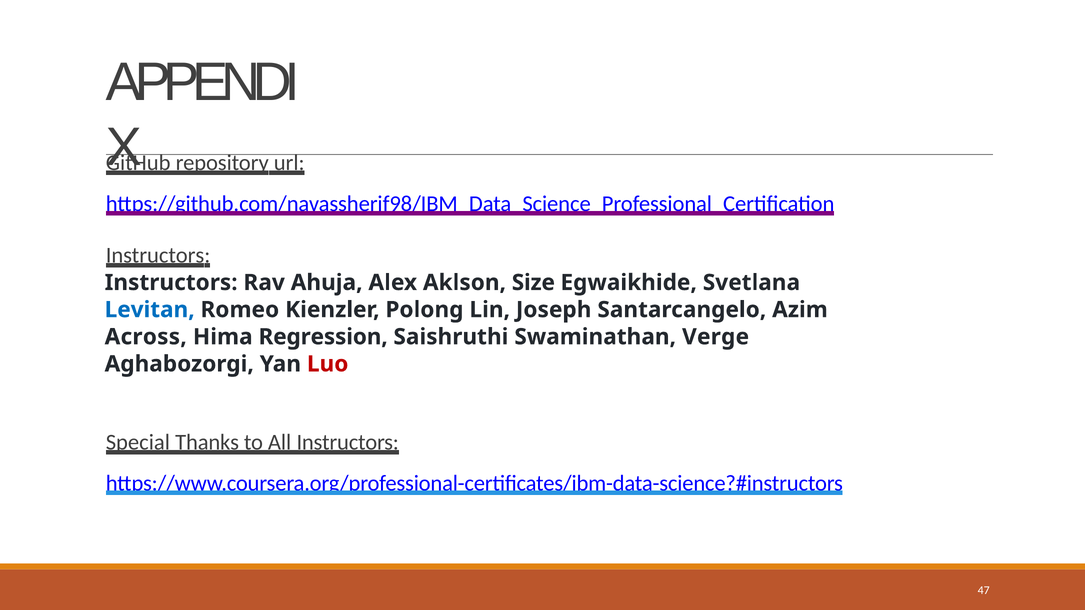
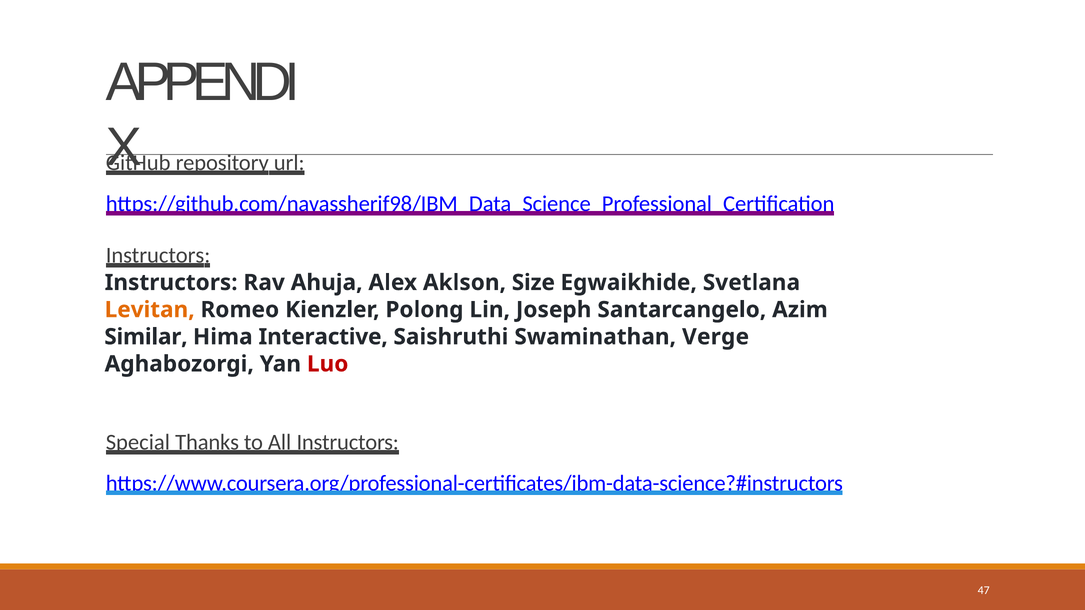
Levitan colour: blue -> orange
Across: Across -> Similar
Regression: Regression -> Interactive
